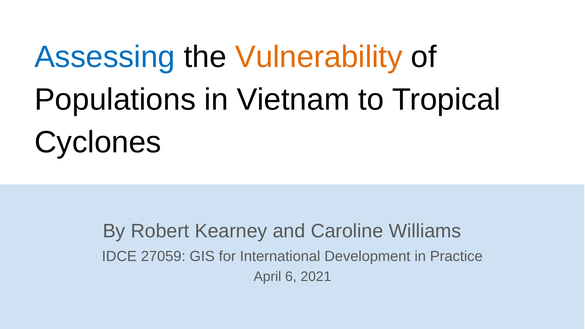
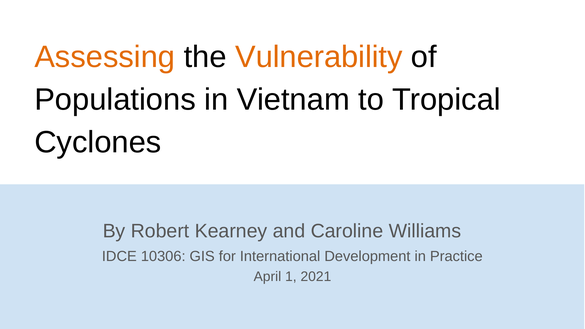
Assessing colour: blue -> orange
27059: 27059 -> 10306
6: 6 -> 1
